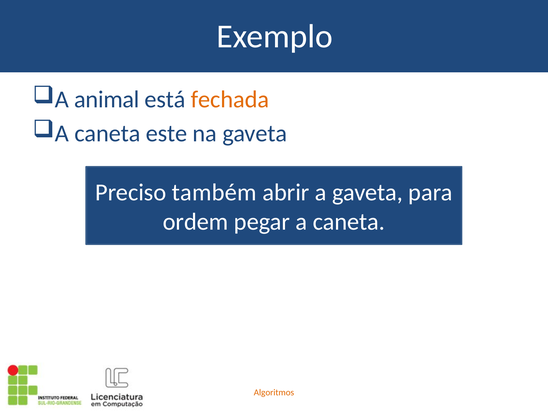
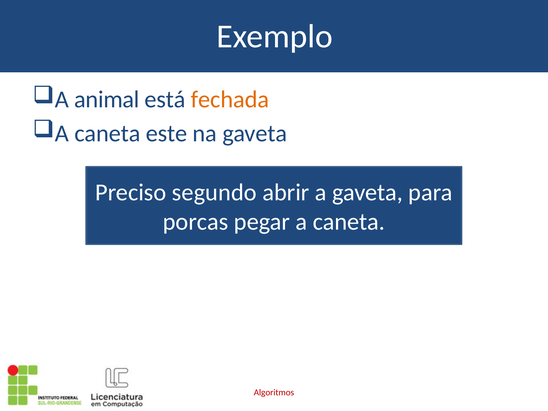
também: também -> segundo
ordem: ordem -> porcas
Algoritmos colour: orange -> red
